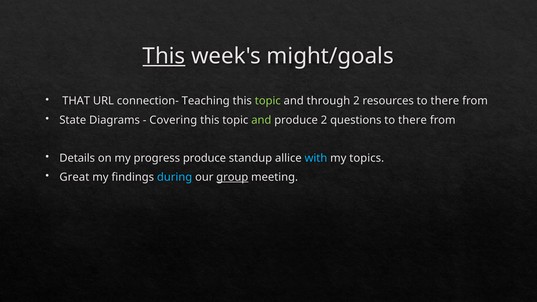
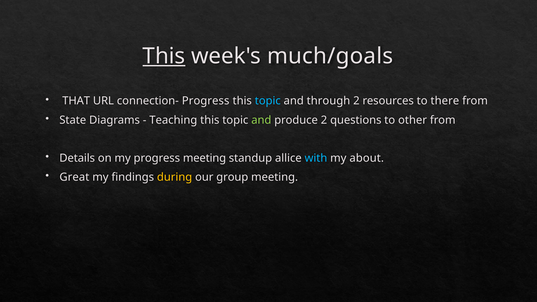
might/goals: might/goals -> much/goals
connection- Teaching: Teaching -> Progress
topic at (268, 101) colour: light green -> light blue
Covering: Covering -> Teaching
there at (412, 120): there -> other
progress produce: produce -> meeting
topics: topics -> about
during colour: light blue -> yellow
group underline: present -> none
